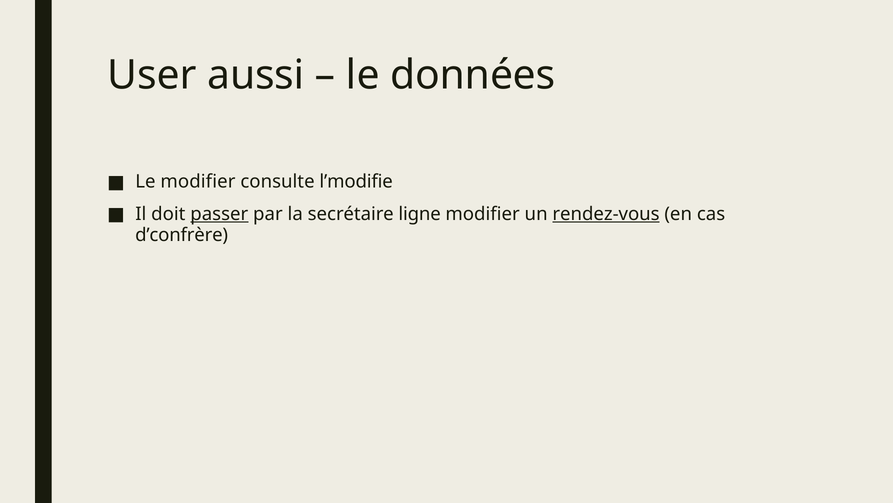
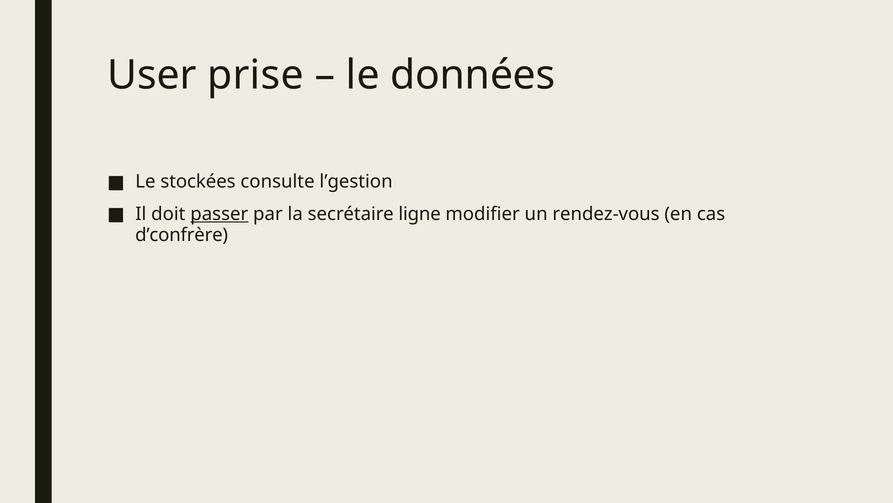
aussi: aussi -> prise
Le modifier: modifier -> stockées
l’modifie: l’modifie -> l’gestion
rendez-vous underline: present -> none
